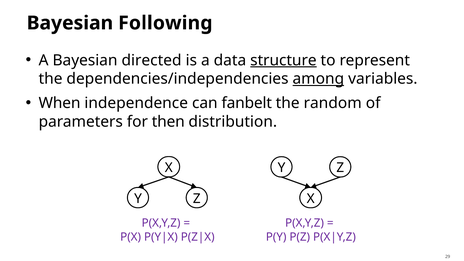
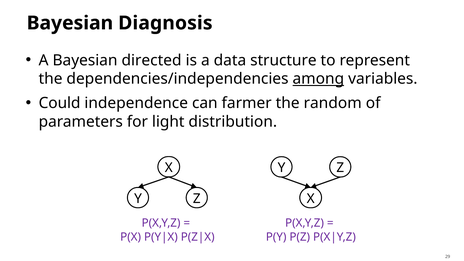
Following: Following -> Diagnosis
structure underline: present -> none
When: When -> Could
fanbelt: fanbelt -> farmer
then: then -> light
